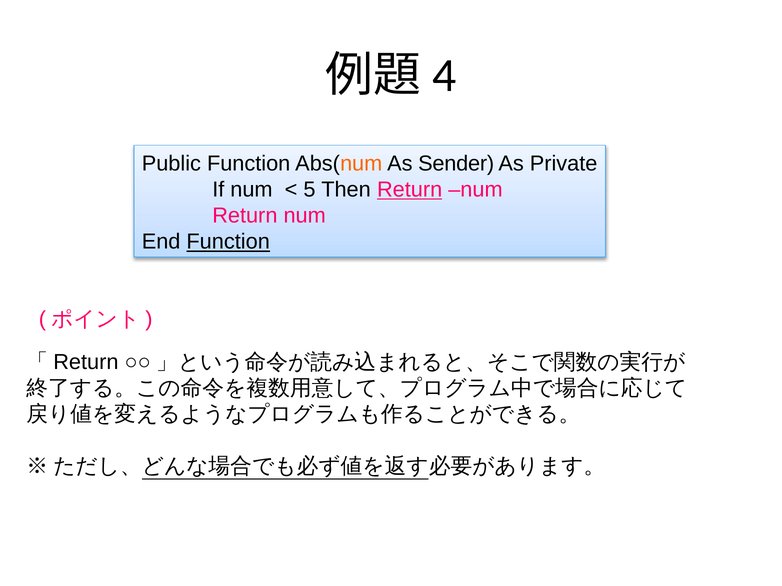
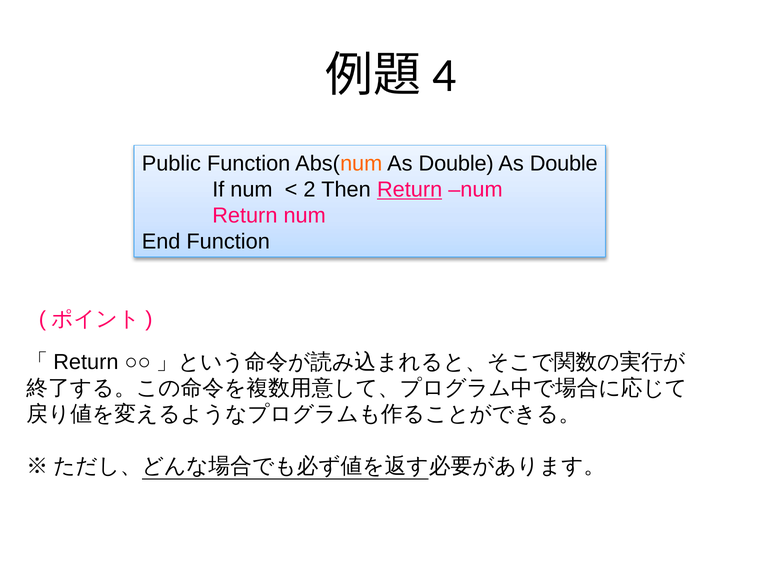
Abs(num As Sender: Sender -> Double
Private at (564, 164): Private -> Double
5: 5 -> 2
Function at (228, 242) underline: present -> none
